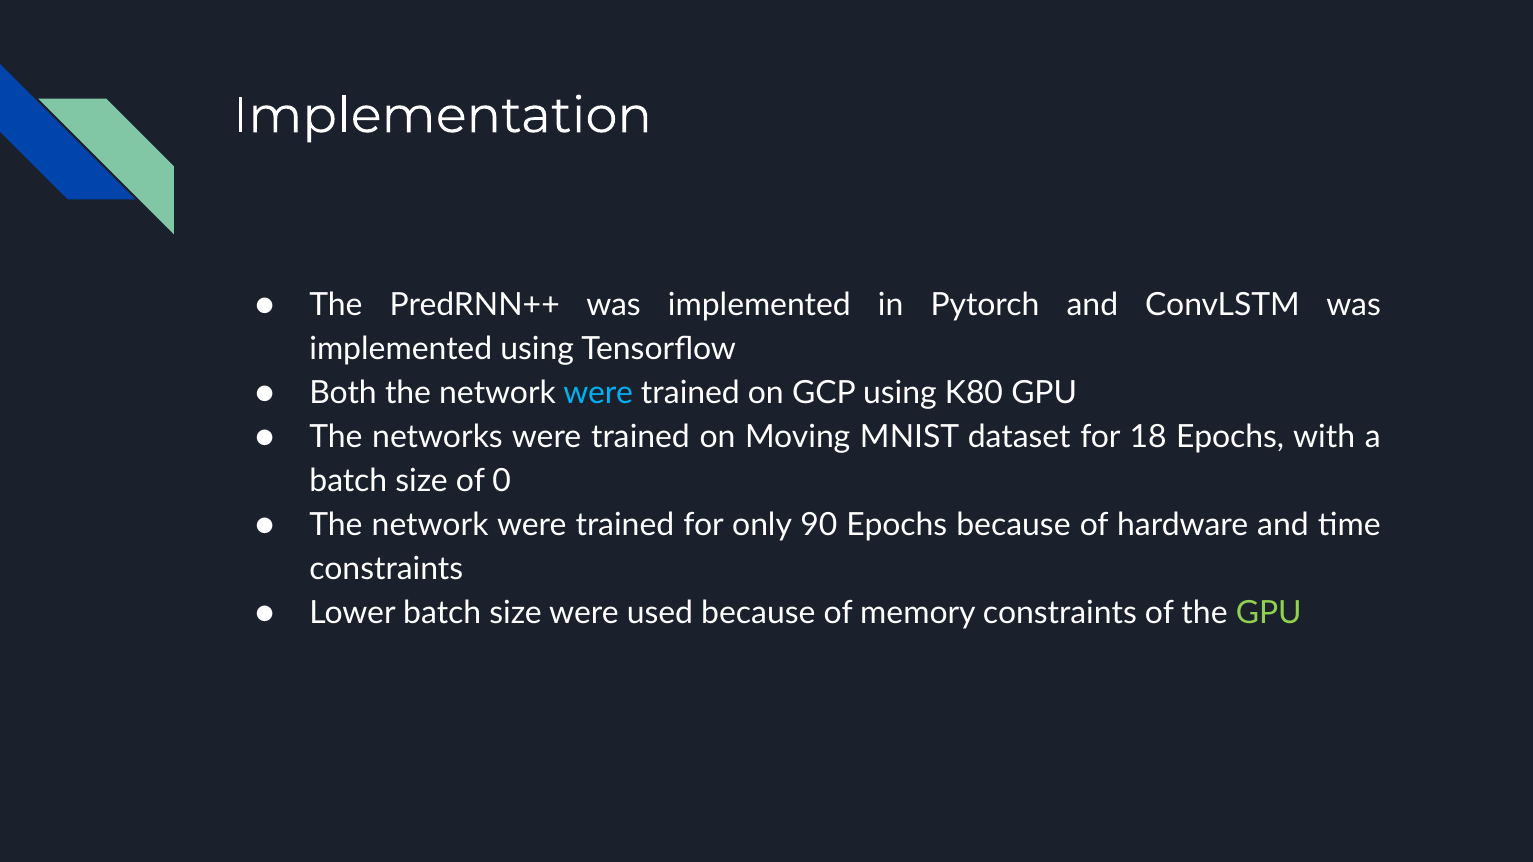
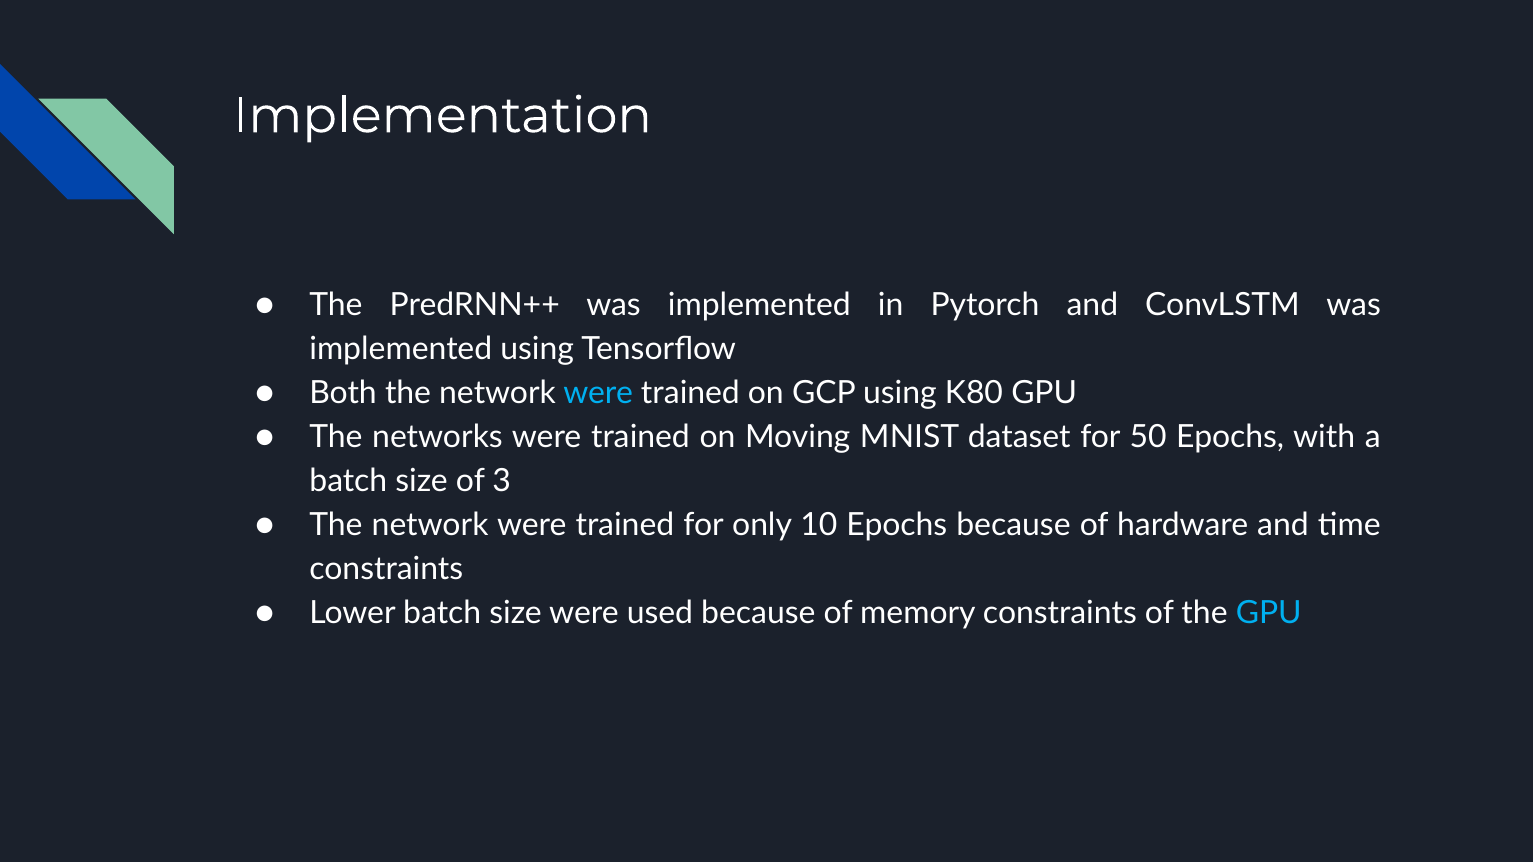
18: 18 -> 50
0: 0 -> 3
90: 90 -> 10
GPU at (1269, 614) colour: light green -> light blue
